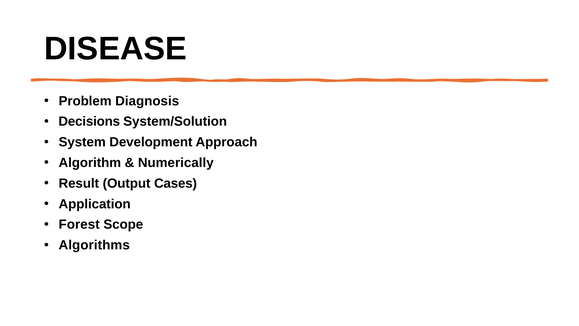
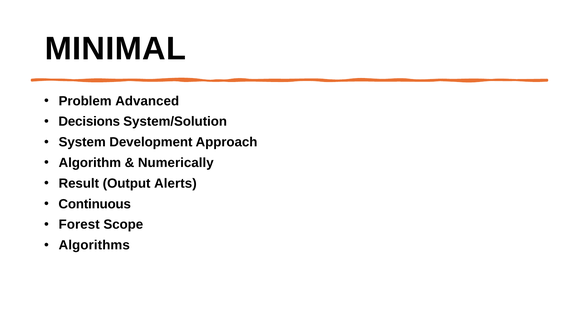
DISEASE: DISEASE -> MINIMAL
Diagnosis: Diagnosis -> Advanced
Cases: Cases -> Alerts
Application: Application -> Continuous
